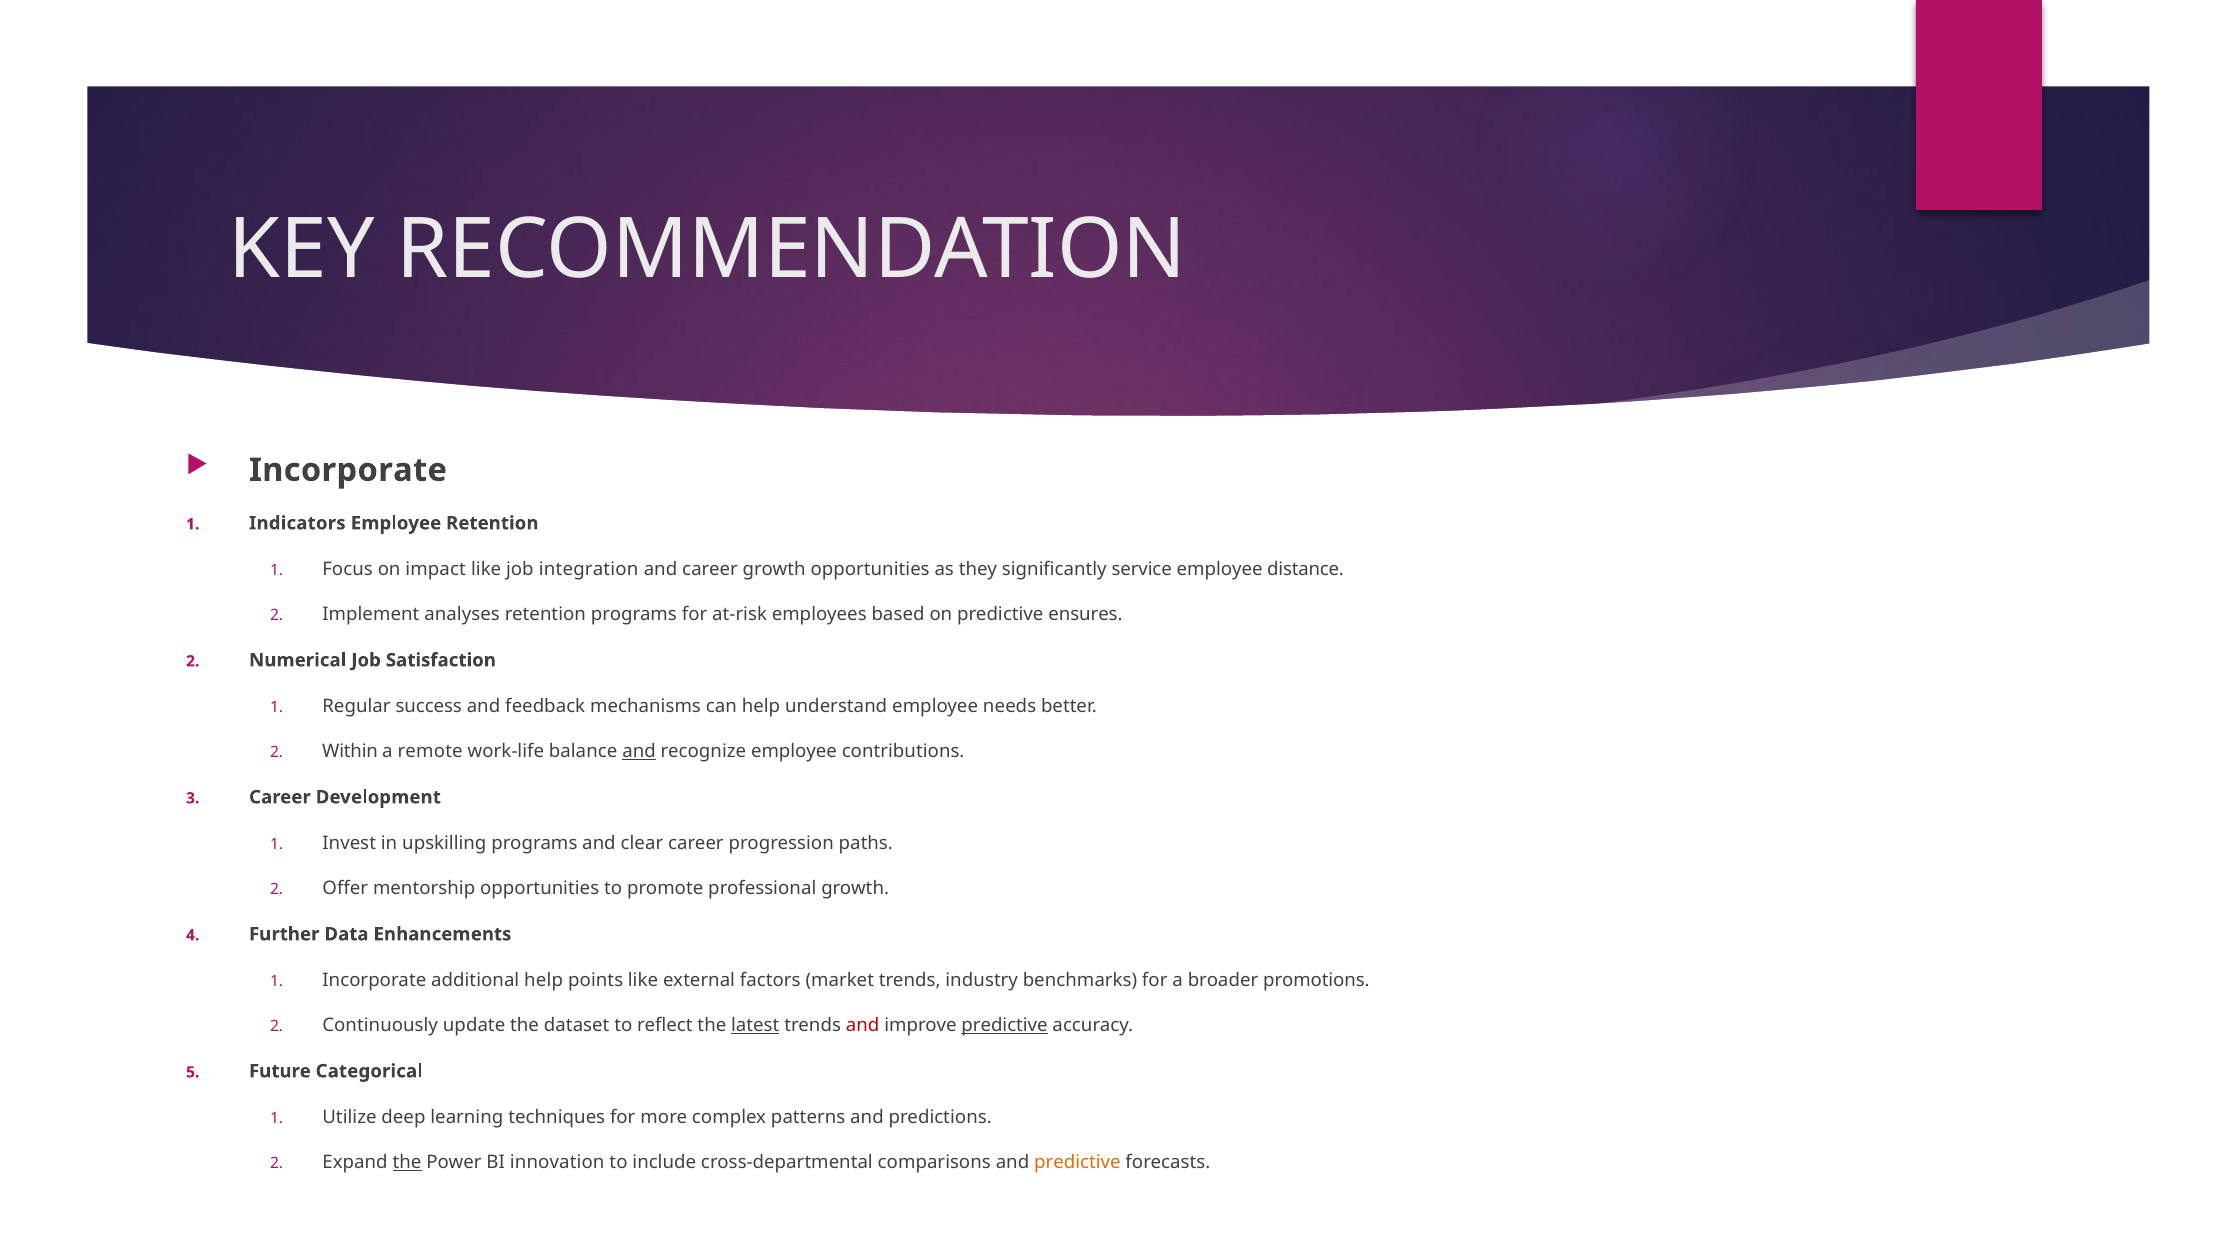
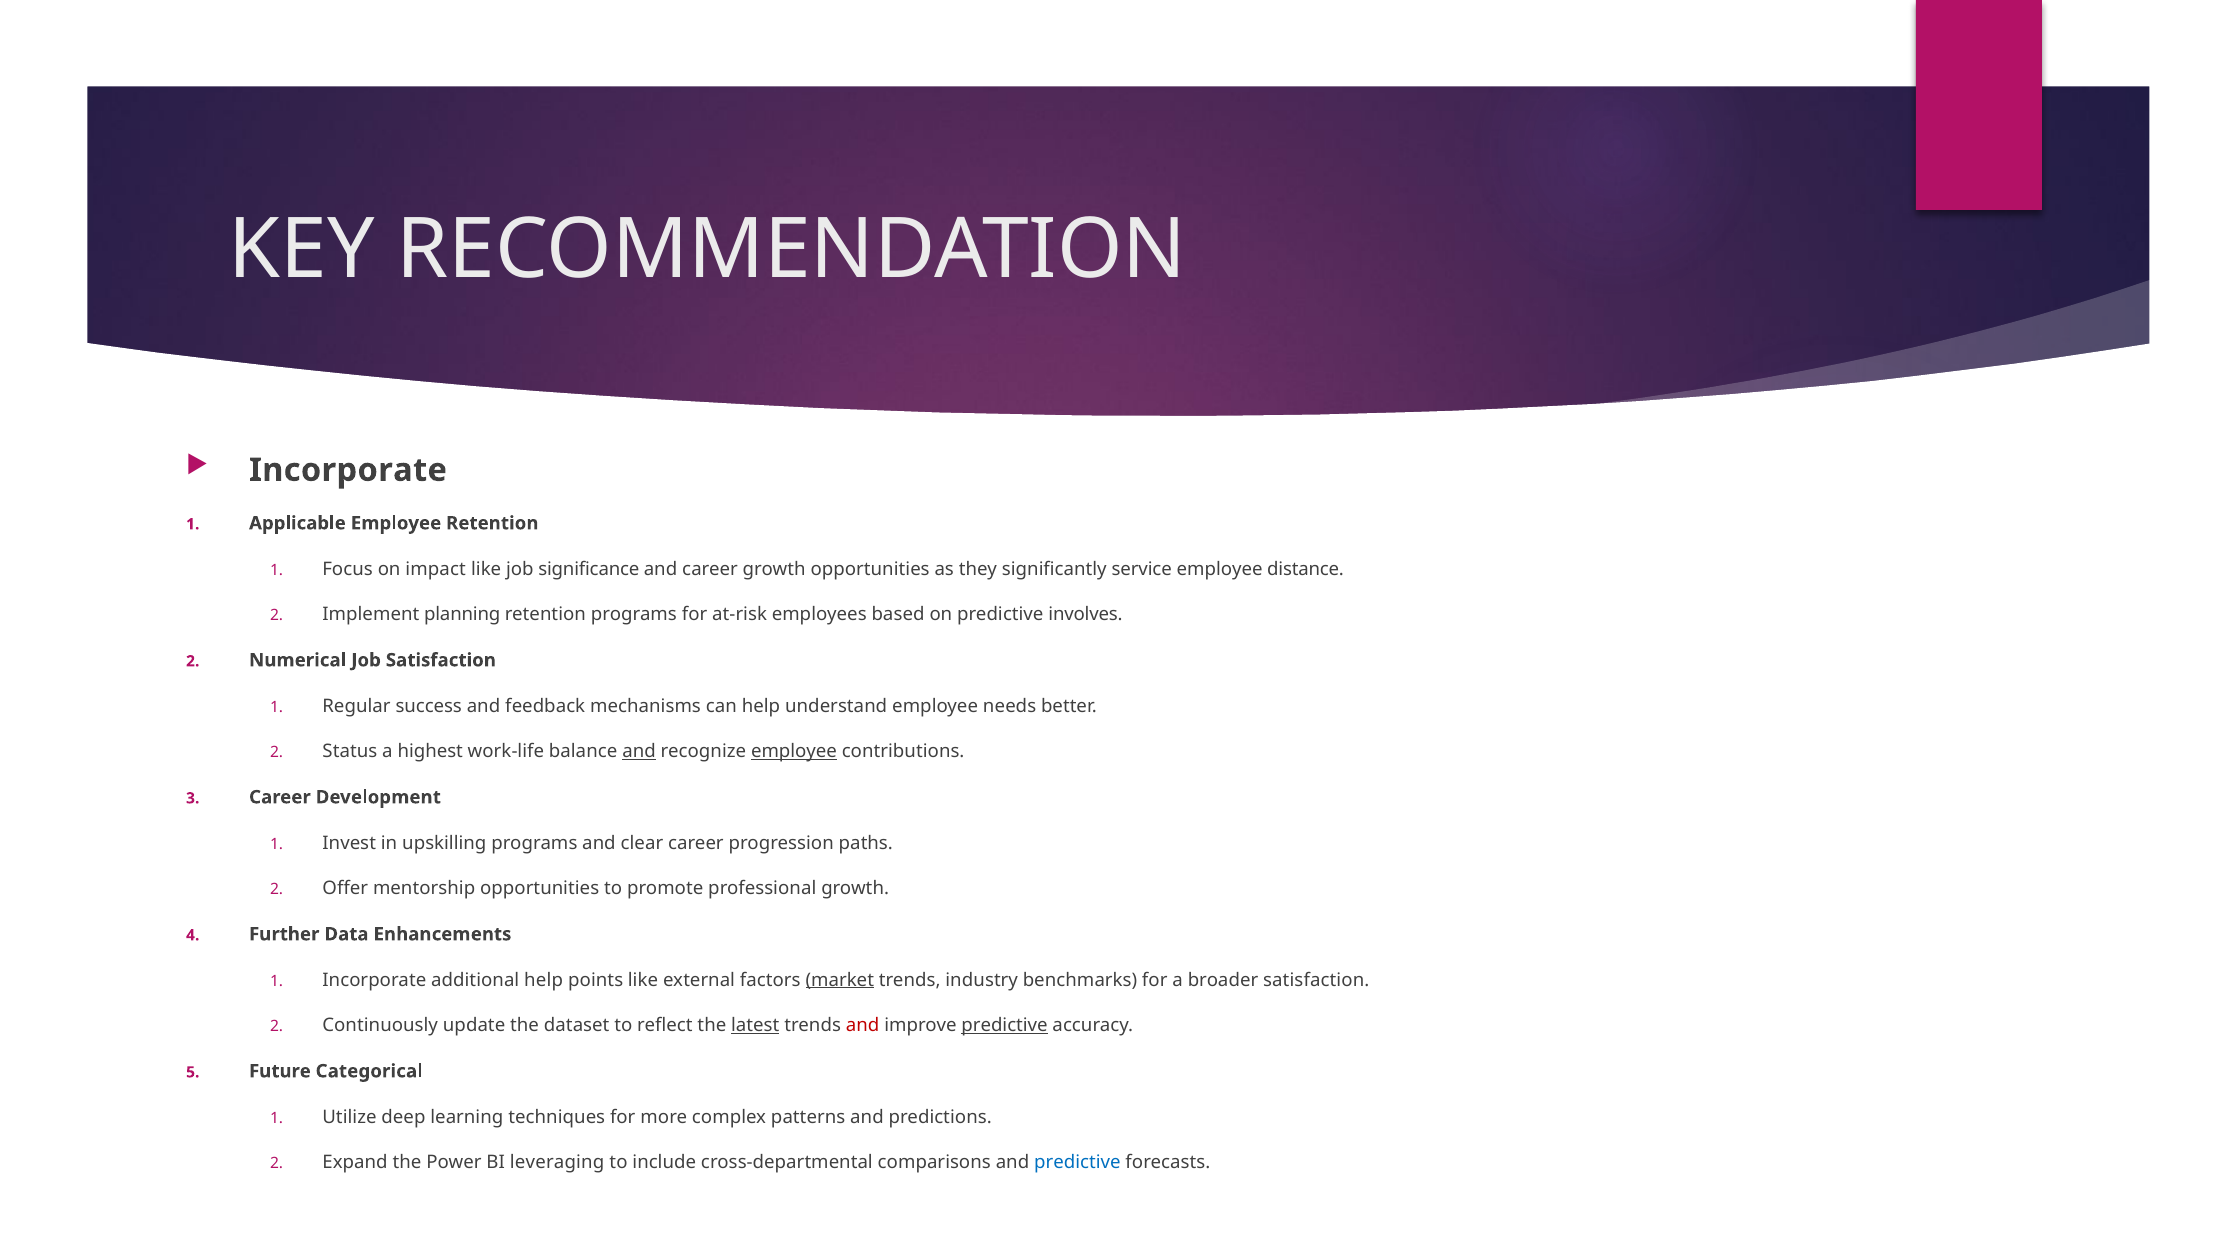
Indicators: Indicators -> Applicable
integration: integration -> significance
analyses: analyses -> planning
ensures: ensures -> involves
Within: Within -> Status
remote: remote -> highest
employee at (794, 751) underline: none -> present
market underline: none -> present
broader promotions: promotions -> satisfaction
the at (407, 1162) underline: present -> none
innovation: innovation -> leveraging
predictive at (1077, 1162) colour: orange -> blue
